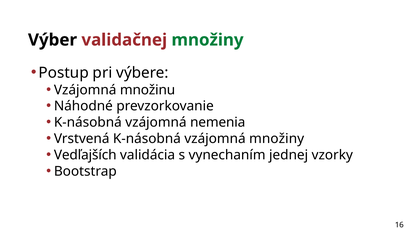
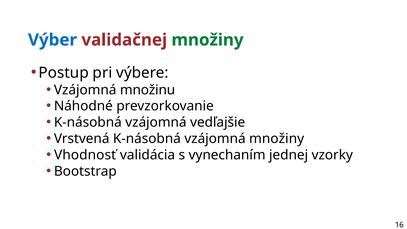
Výber colour: black -> blue
nemenia: nemenia -> vedľajšie
Vedľajších: Vedľajších -> Vhodnosť
